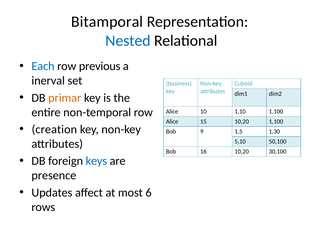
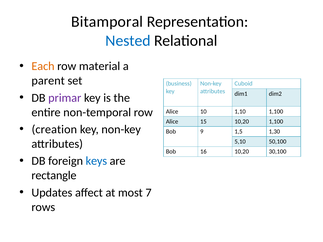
Each colour: blue -> orange
previous: previous -> material
inerval: inerval -> parent
primar colour: orange -> purple
presence: presence -> rectangle
6: 6 -> 7
